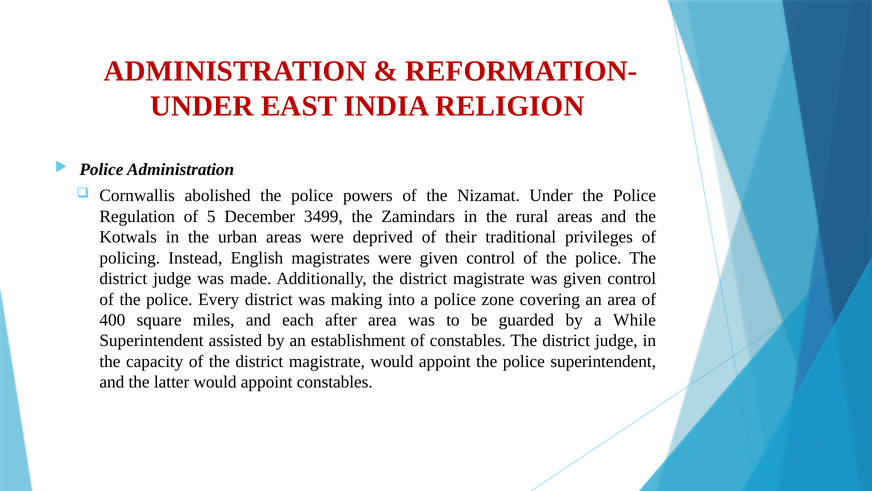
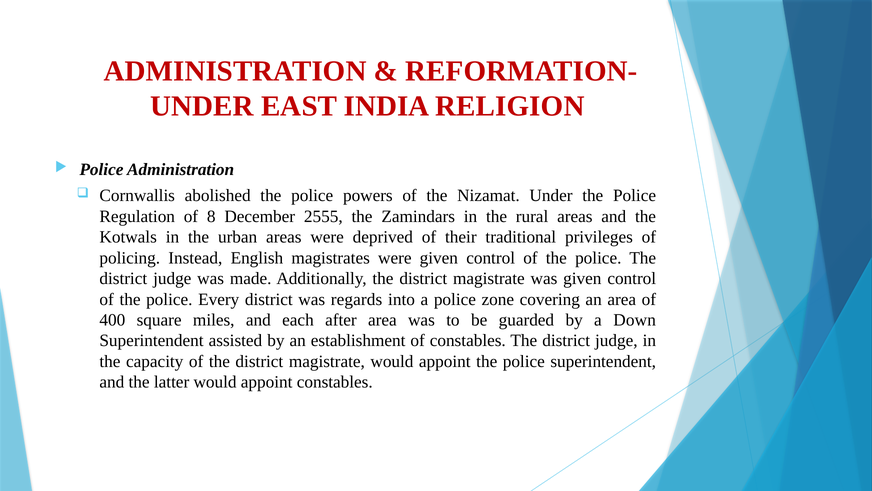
5: 5 -> 8
3499: 3499 -> 2555
making: making -> regards
While: While -> Down
